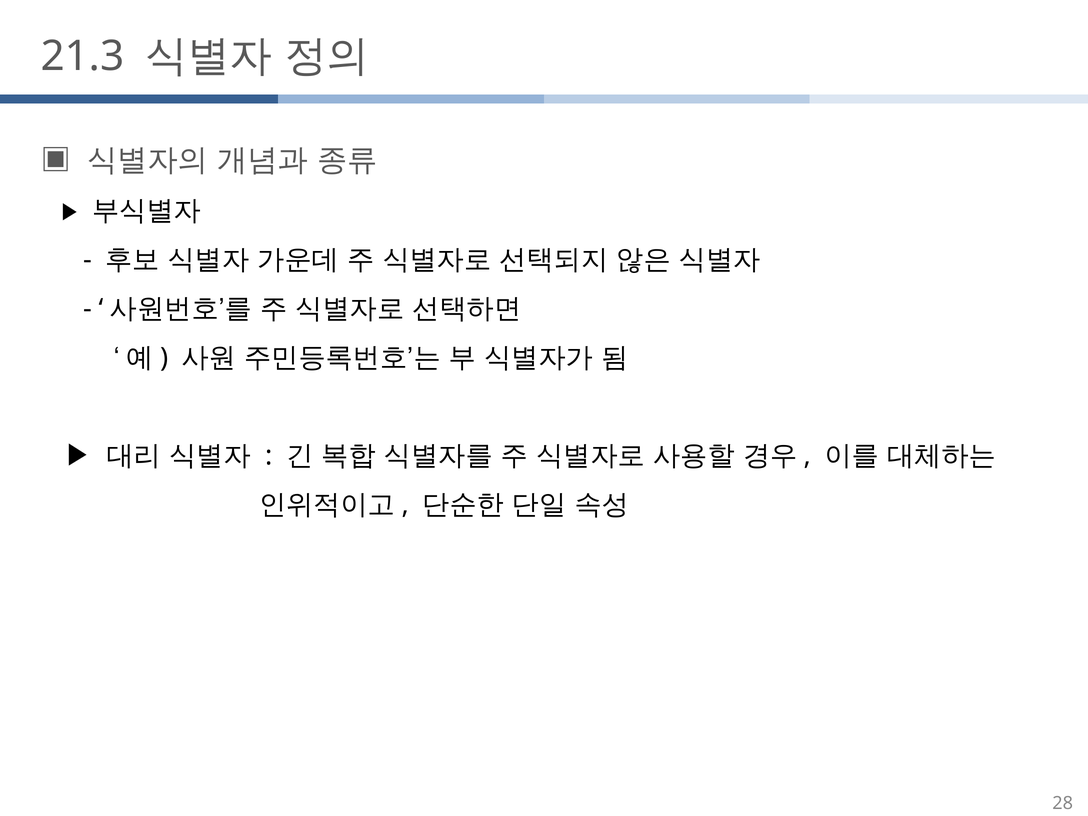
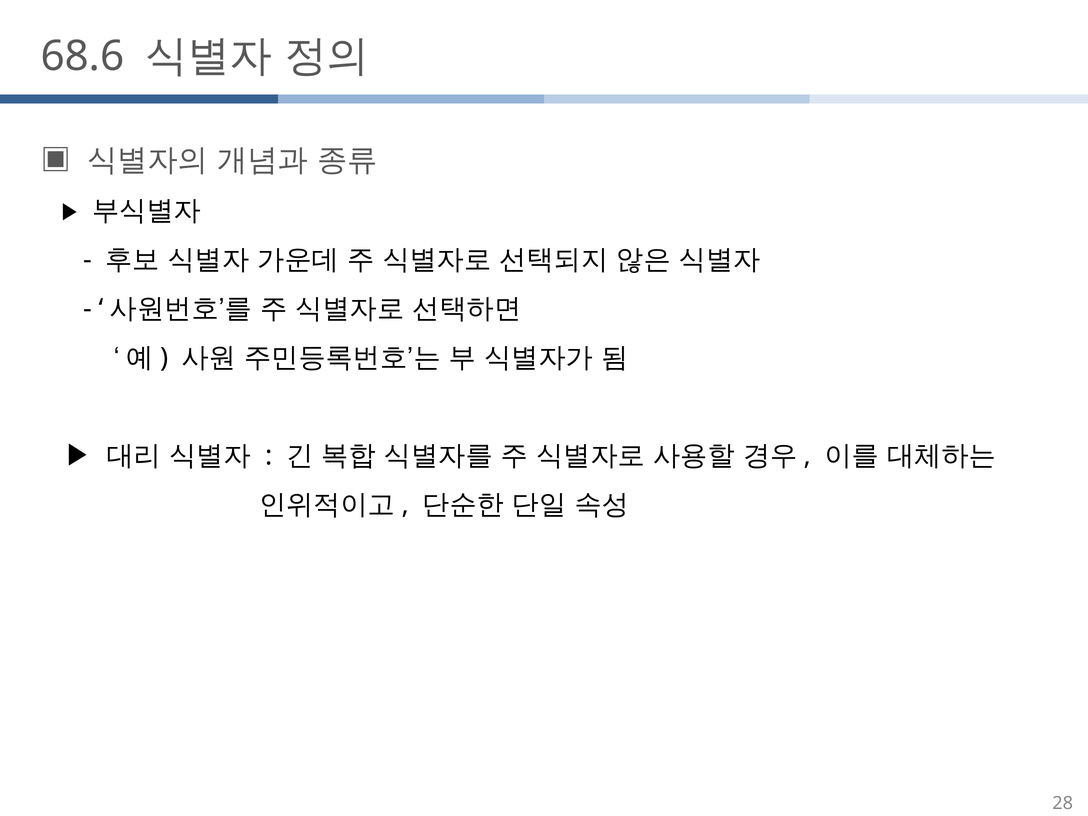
21.3: 21.3 -> 68.6
